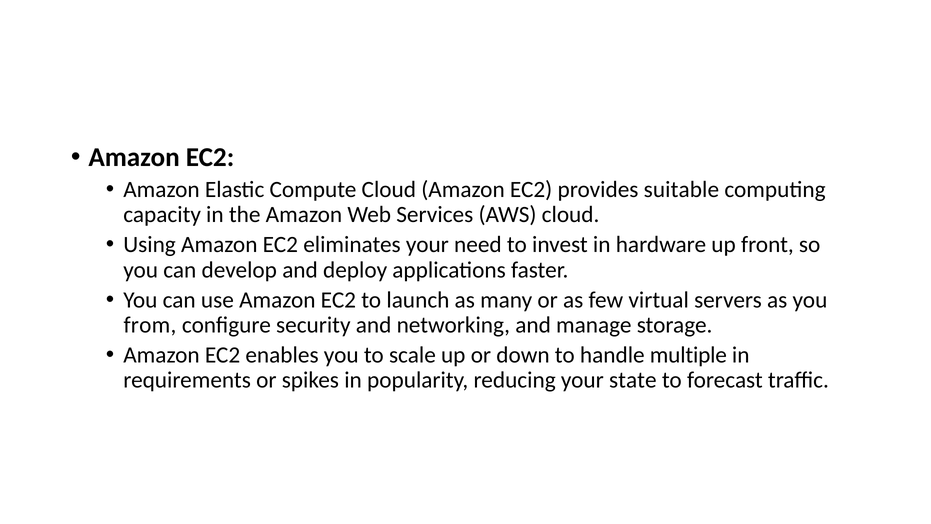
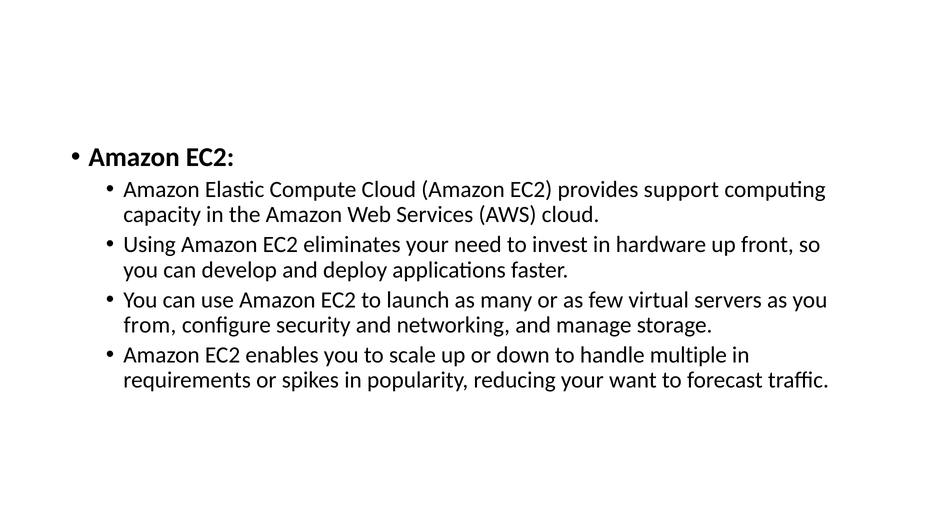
suitable: suitable -> support
state: state -> want
